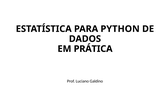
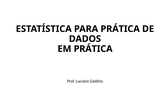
PARA PYTHON: PYTHON -> PRÁTICA
